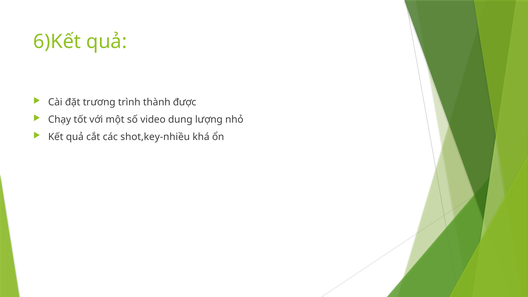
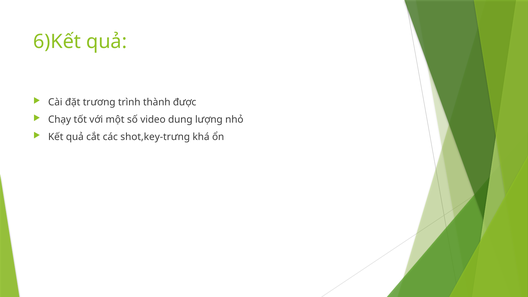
shot,key-nhiều: shot,key-nhiều -> shot,key-trưng
